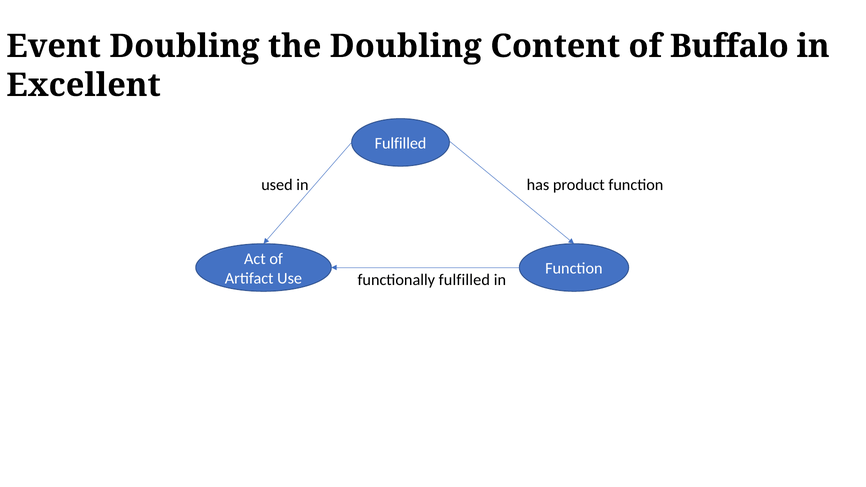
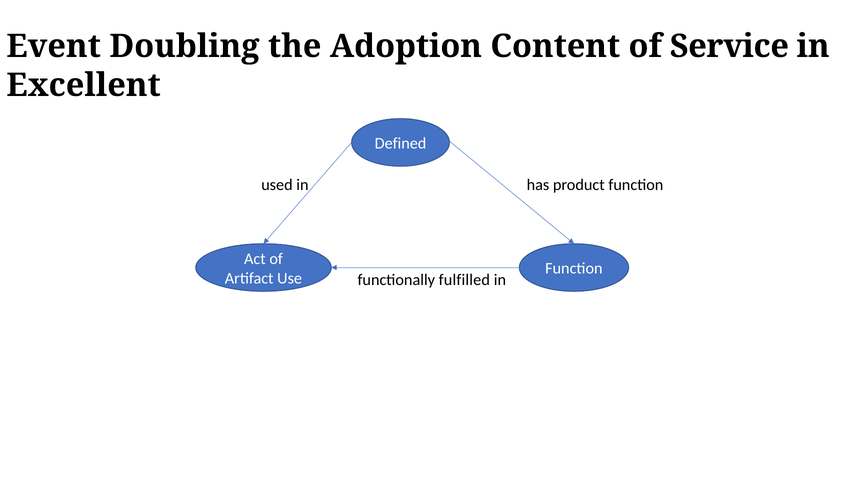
the Doubling: Doubling -> Adoption
Buffalo: Buffalo -> Service
Fulfilled at (401, 144): Fulfilled -> Defined
